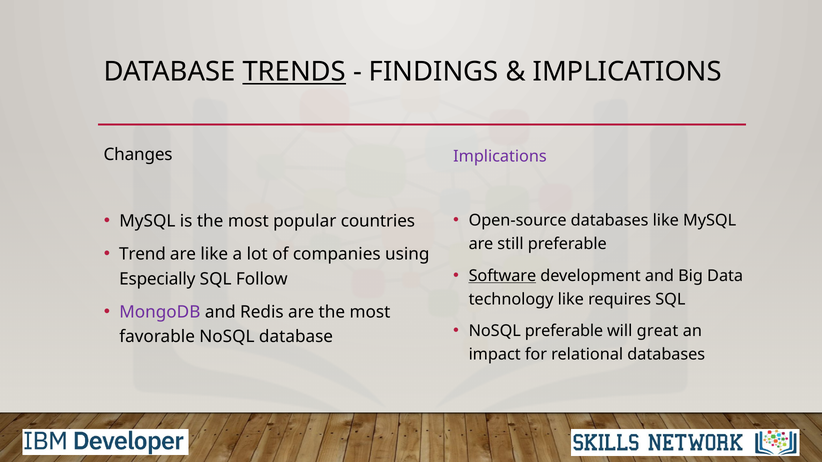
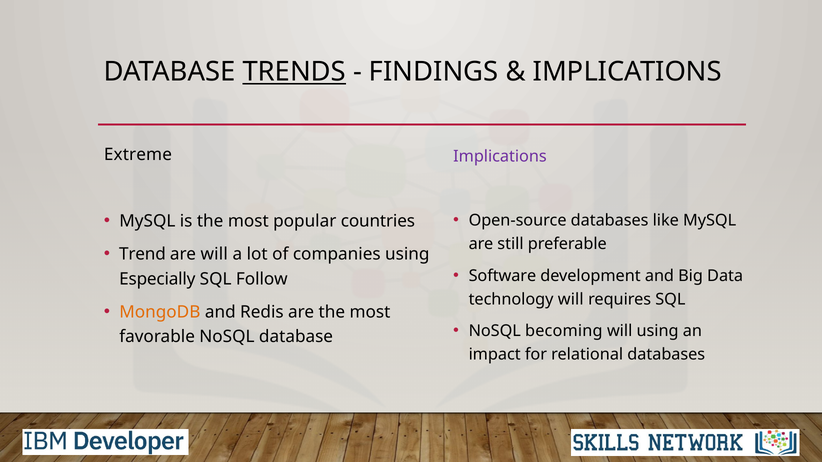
Changes: Changes -> Extreme
are like: like -> will
Software underline: present -> none
technology like: like -> will
MongoDB colour: purple -> orange
NoSQL preferable: preferable -> becoming
will great: great -> using
